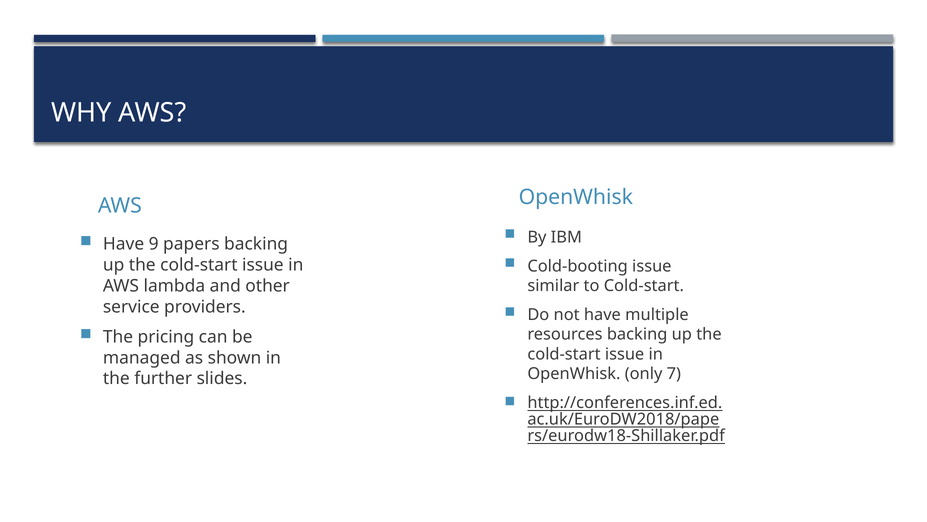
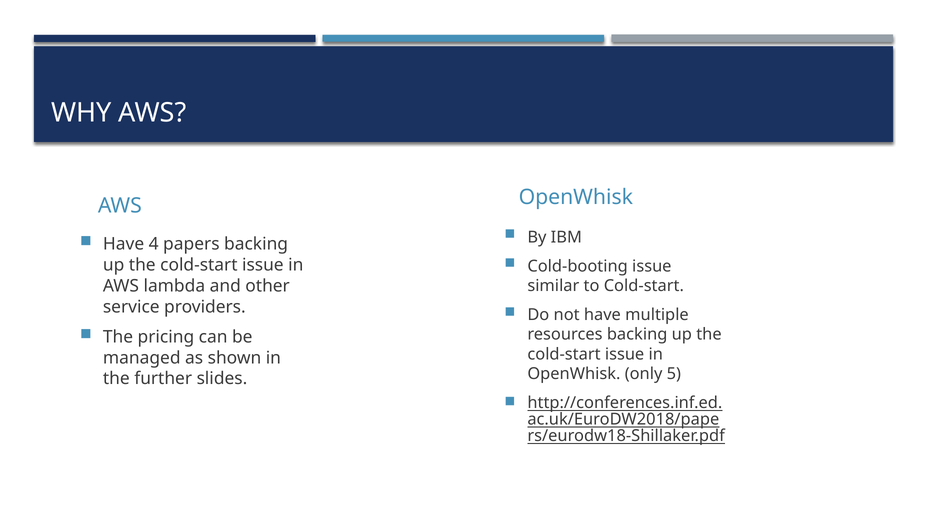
9: 9 -> 4
7: 7 -> 5
